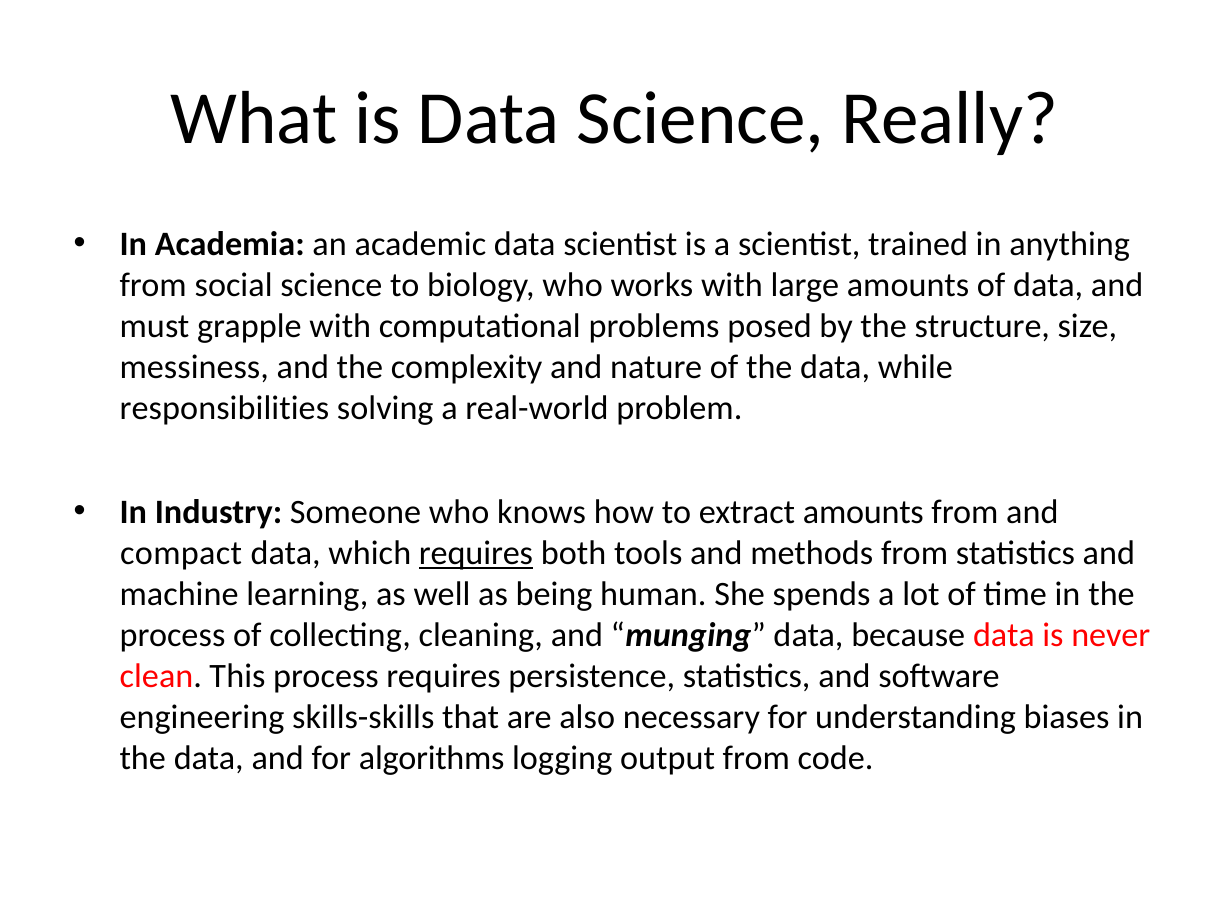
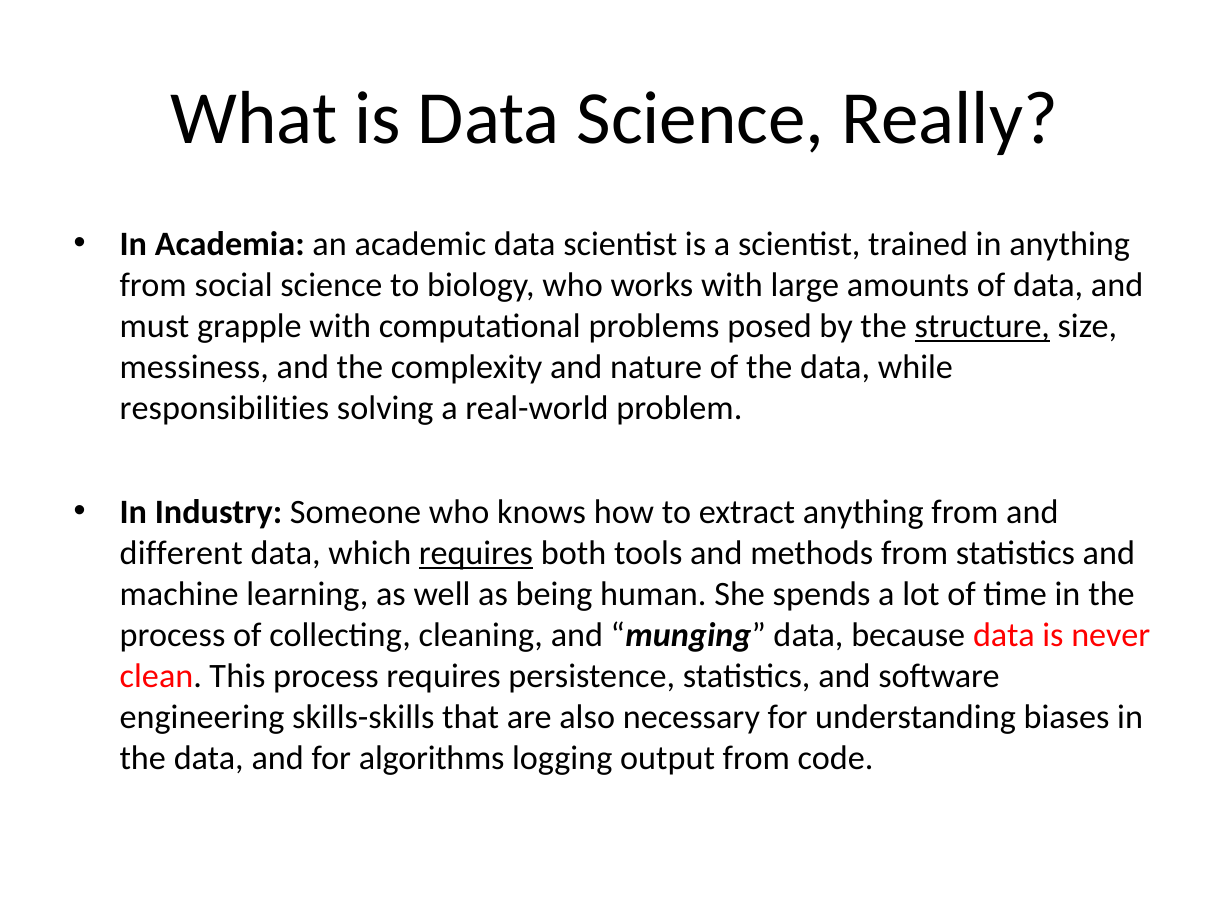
structure underline: none -> present
extract amounts: amounts -> anything
compact: compact -> different
